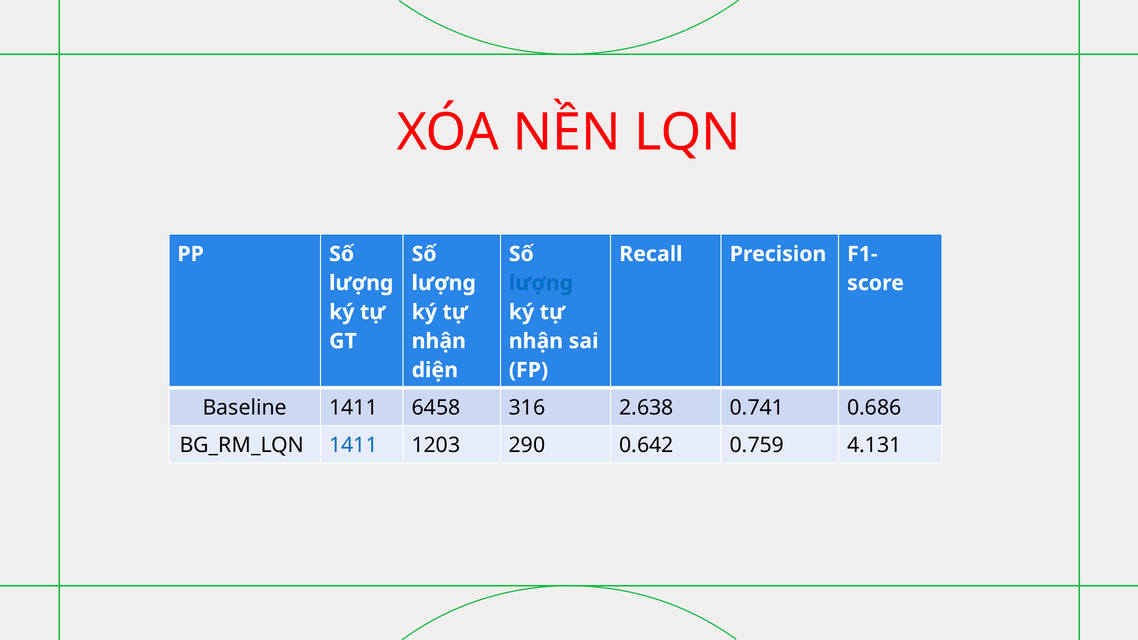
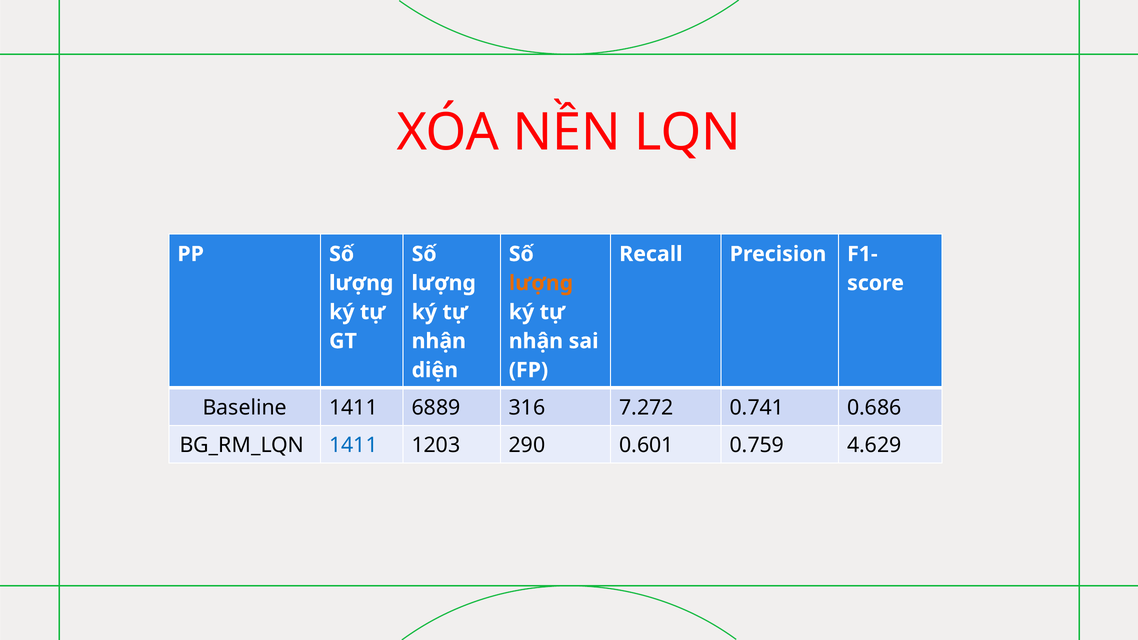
lượng at (541, 283) colour: blue -> orange
6458: 6458 -> 6889
2.638: 2.638 -> 7.272
0.642: 0.642 -> 0.601
4.131: 4.131 -> 4.629
